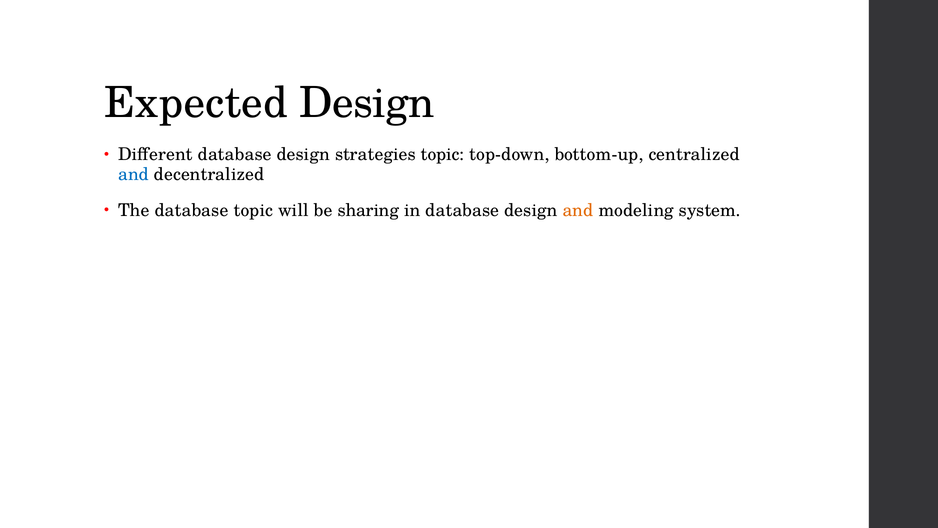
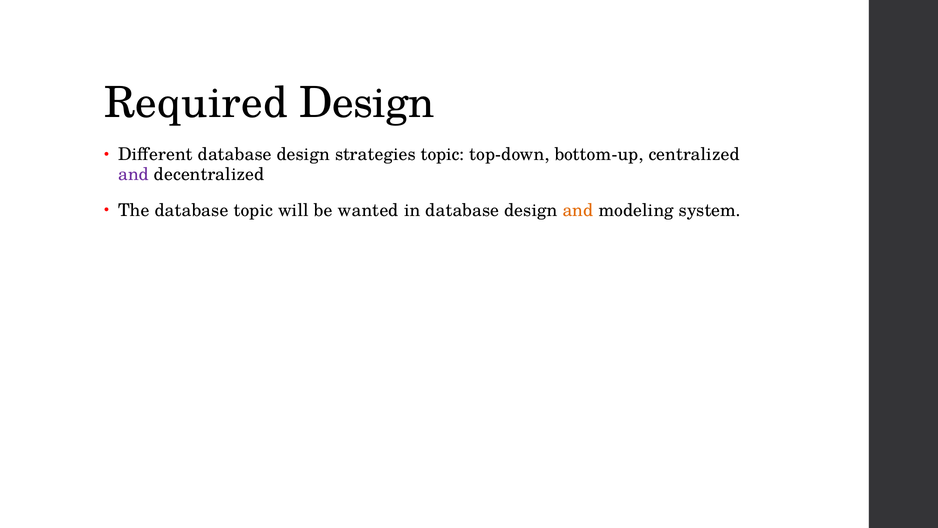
Expected: Expected -> Required
and at (134, 175) colour: blue -> purple
sharing: sharing -> wanted
